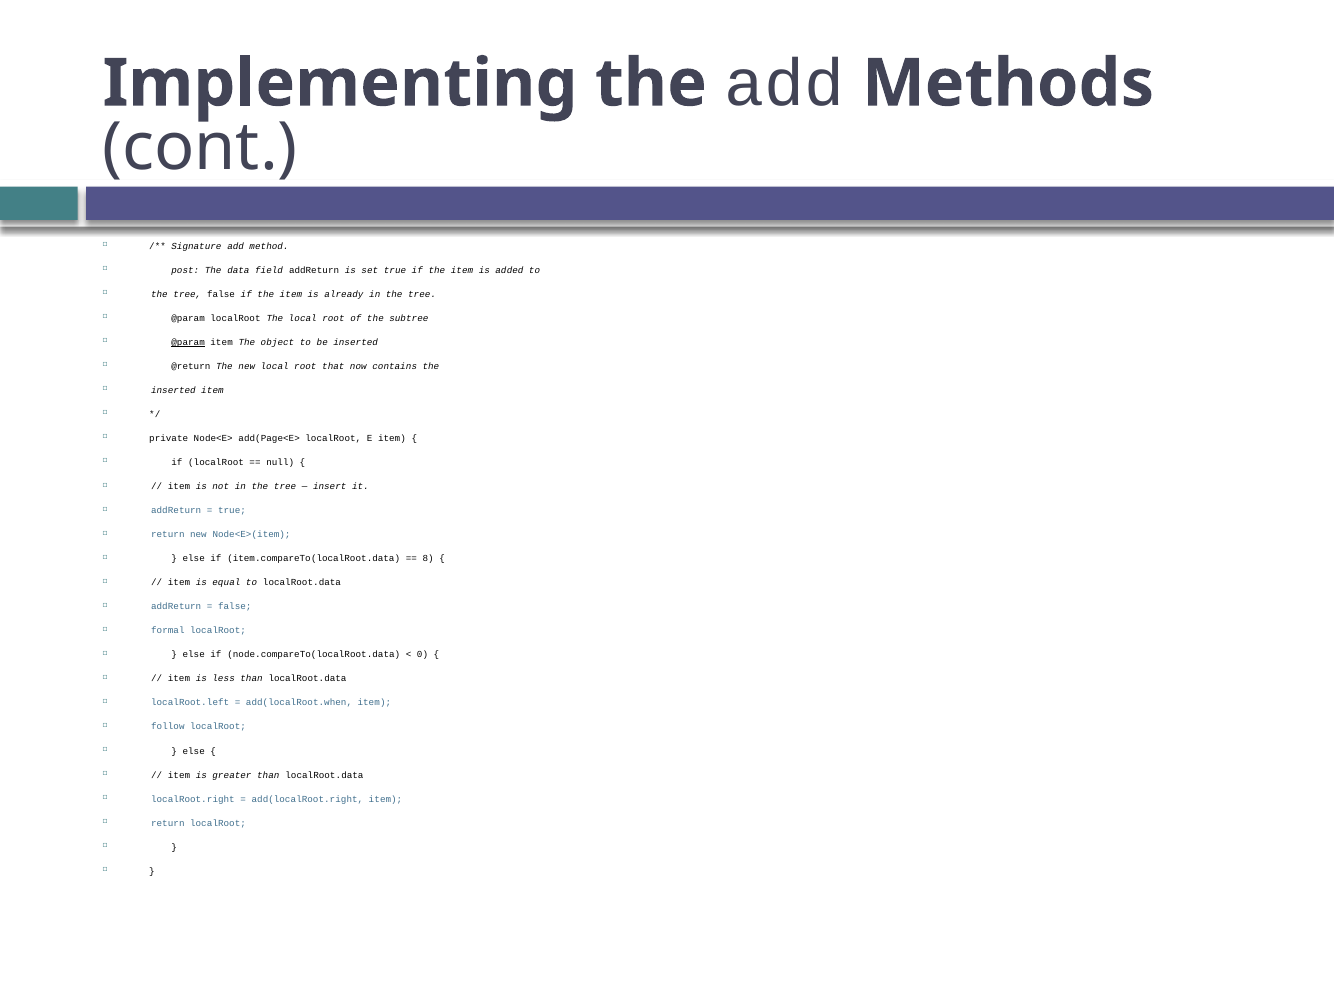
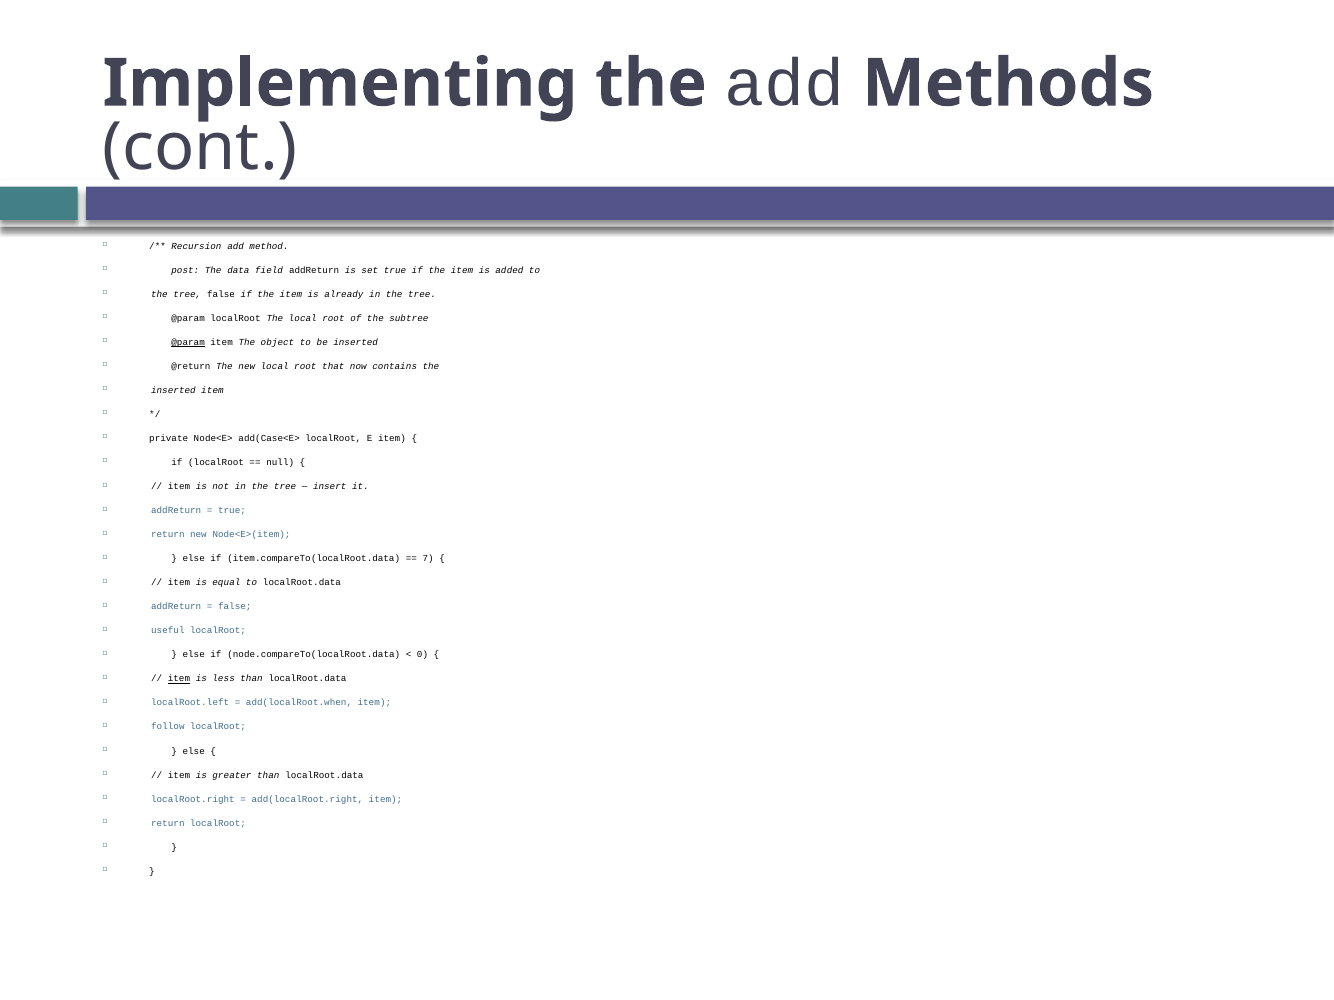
Signature: Signature -> Recursion
add(Page<E>: add(Page<E> -> add(Case<E>
8: 8 -> 7
formal: formal -> useful
item at (179, 679) underline: none -> present
